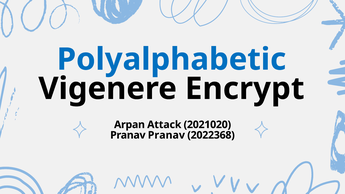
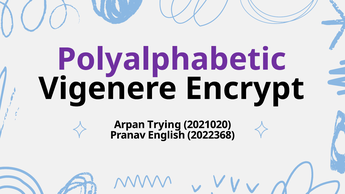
Polyalphabetic colour: blue -> purple
Attack: Attack -> Trying
Pranav Pranav: Pranav -> English
